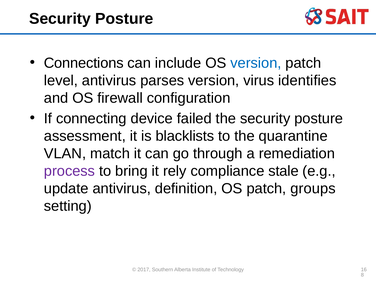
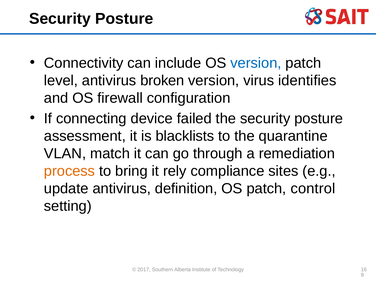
Connections: Connections -> Connectivity
parses: parses -> broken
process colour: purple -> orange
stale: stale -> sites
groups: groups -> control
